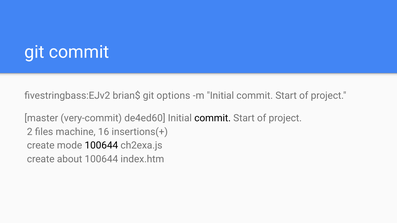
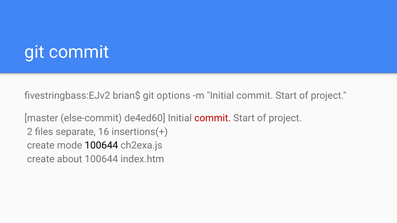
very-commit: very-commit -> else-commit
commit at (213, 118) colour: black -> red
machine: machine -> separate
